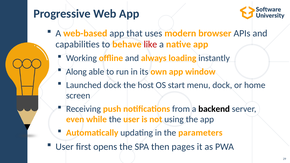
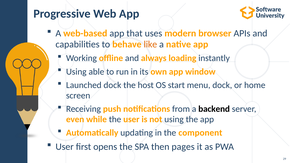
like colour: red -> orange
Along at (76, 72): Along -> Using
parameters: parameters -> component
